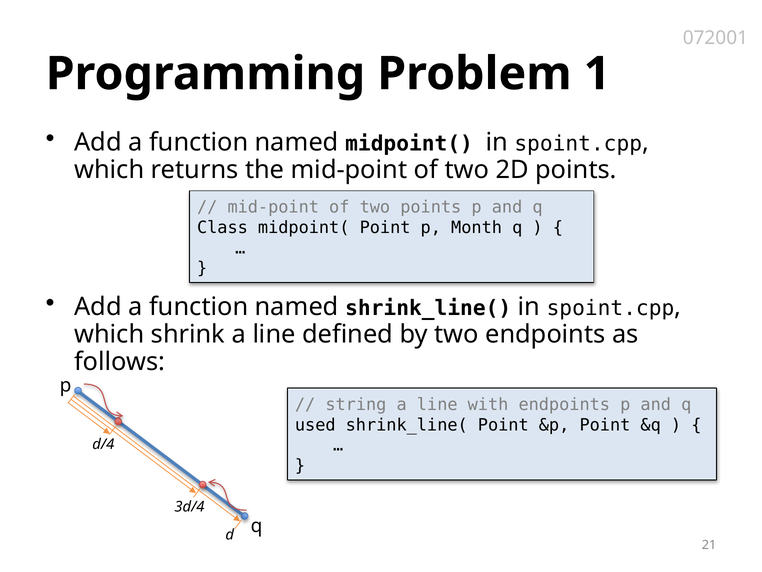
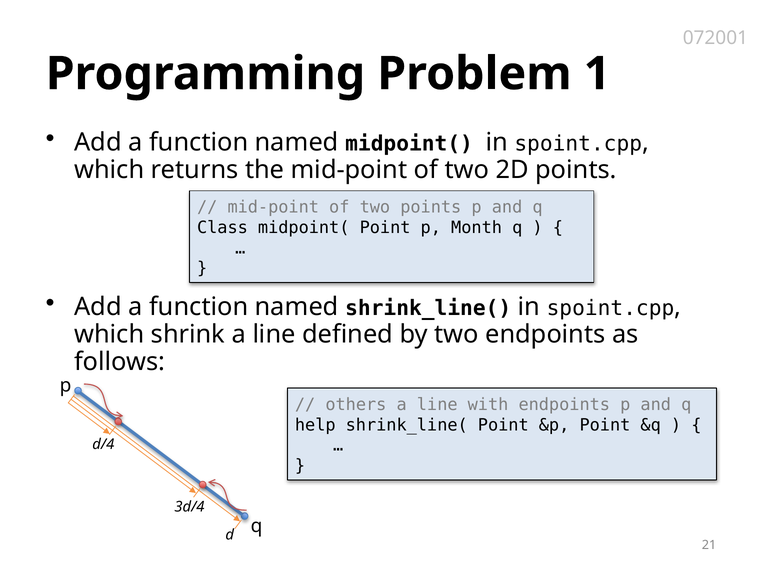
string: string -> others
used: used -> help
